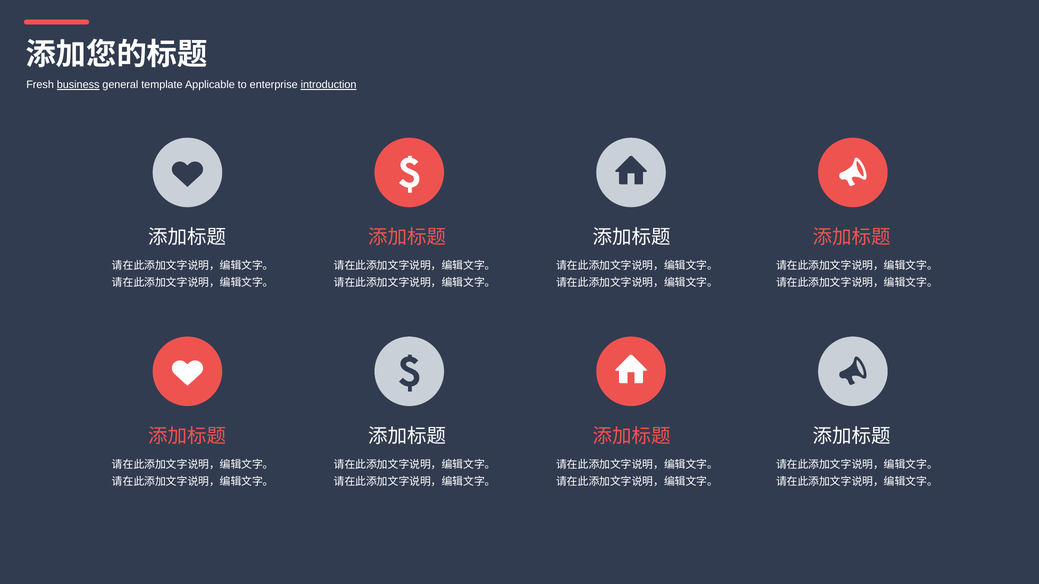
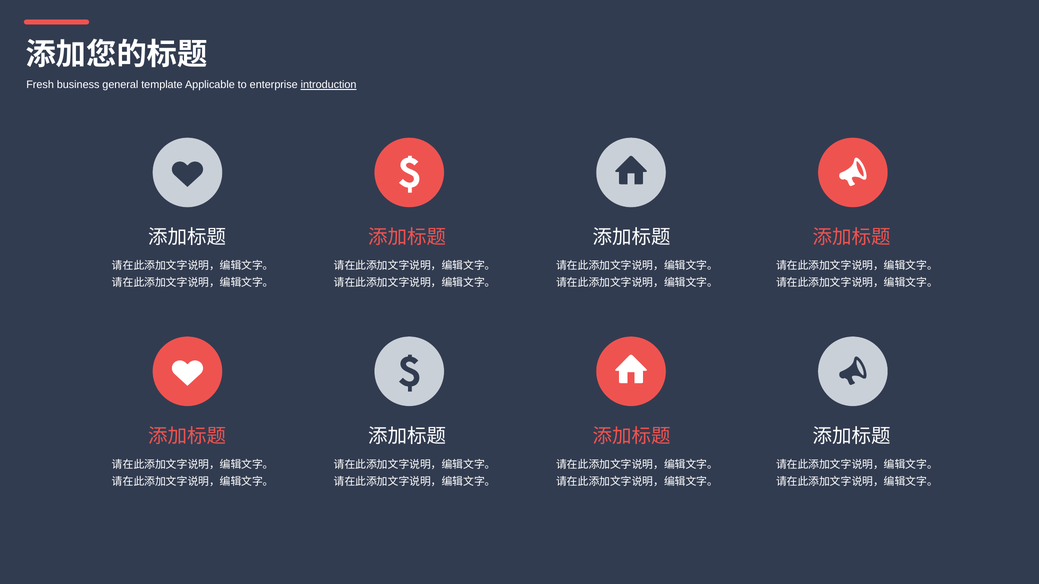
business underline: present -> none
